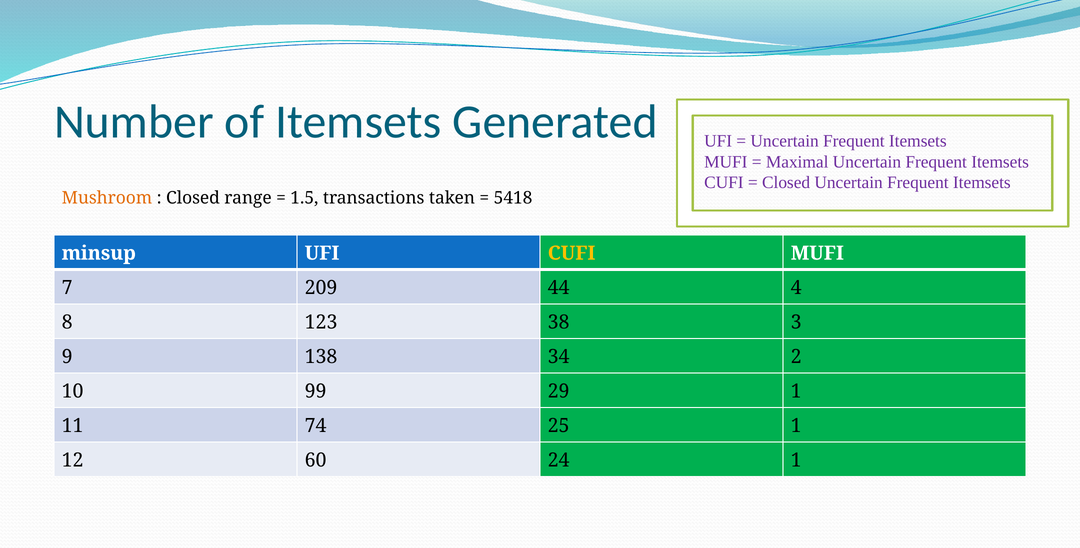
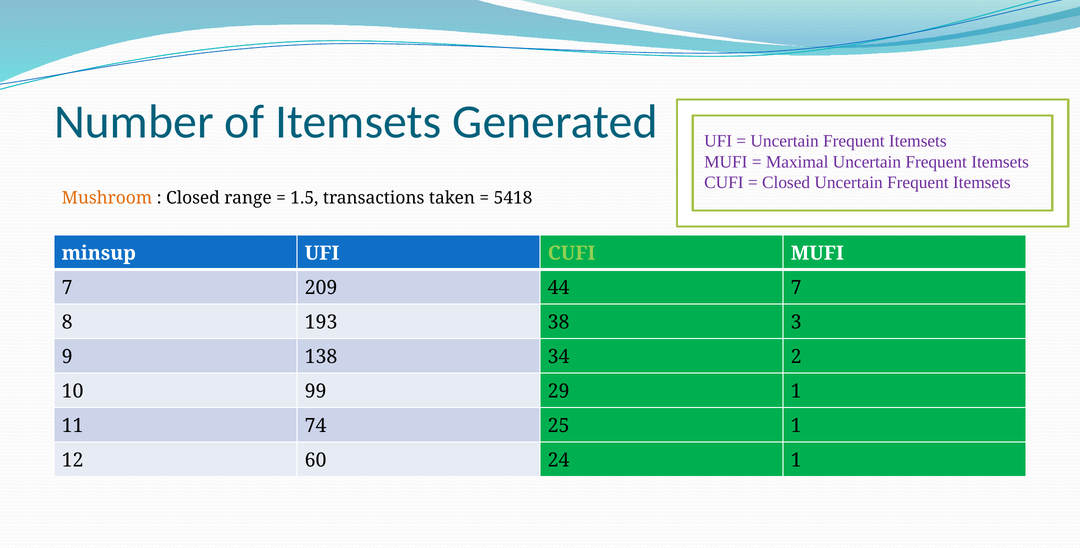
CUFI at (572, 253) colour: yellow -> light green
44 4: 4 -> 7
123: 123 -> 193
